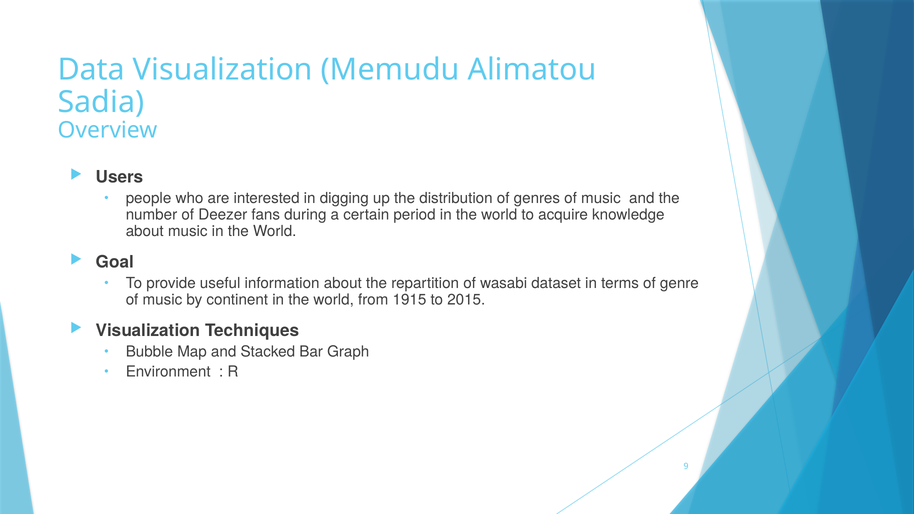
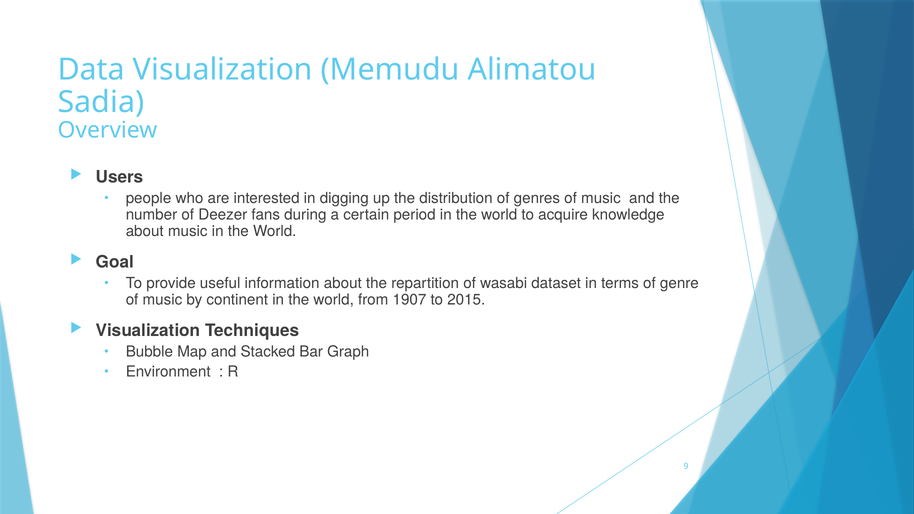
1915: 1915 -> 1907
